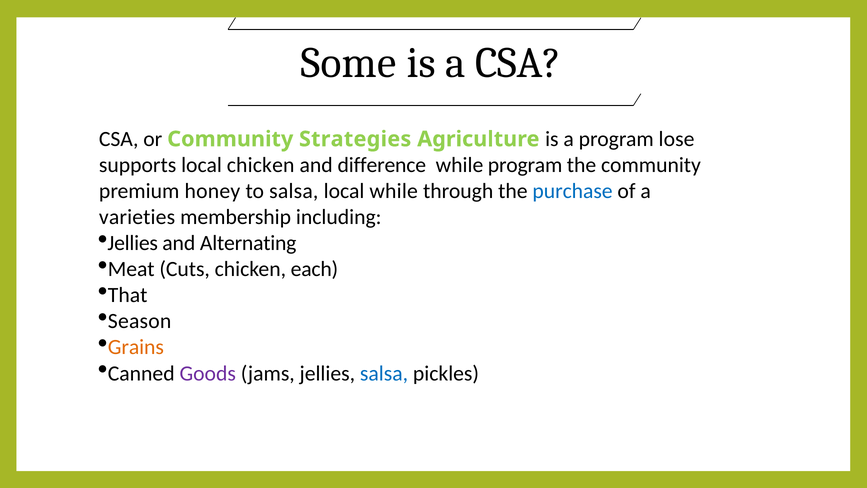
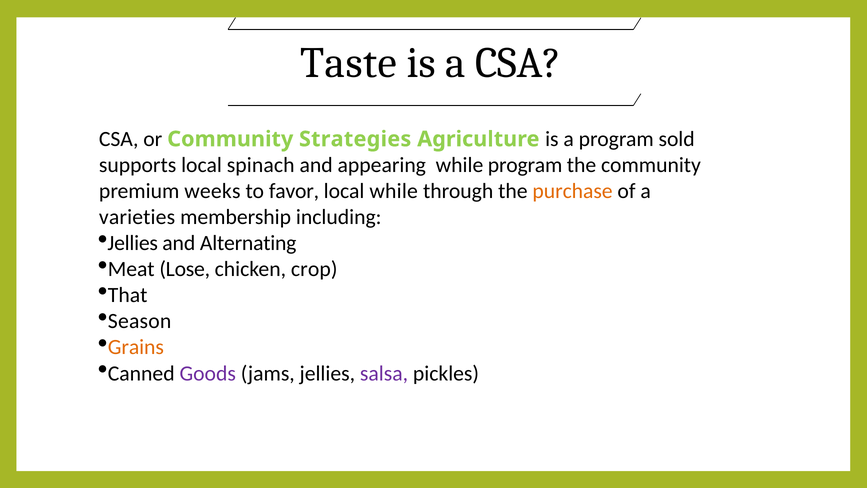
Some: Some -> Taste
lose: lose -> sold
local chicken: chicken -> spinach
difference: difference -> appearing
honey: honey -> weeks
to salsa: salsa -> favor
purchase colour: blue -> orange
Cuts: Cuts -> Lose
each: each -> crop
salsa at (384, 373) colour: blue -> purple
